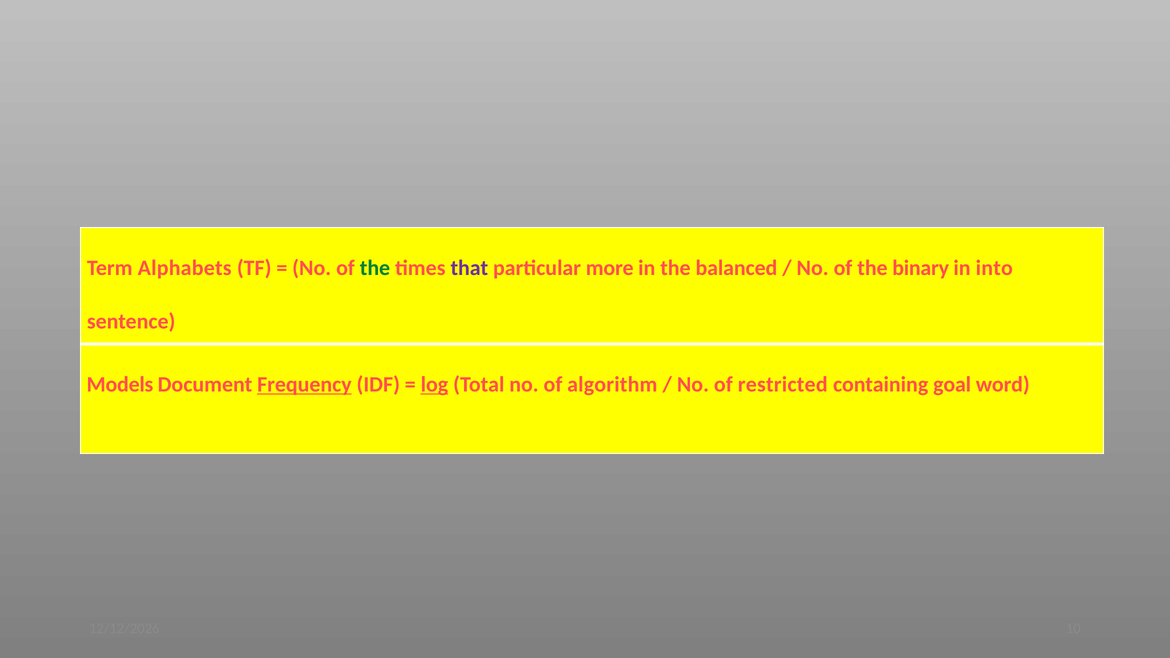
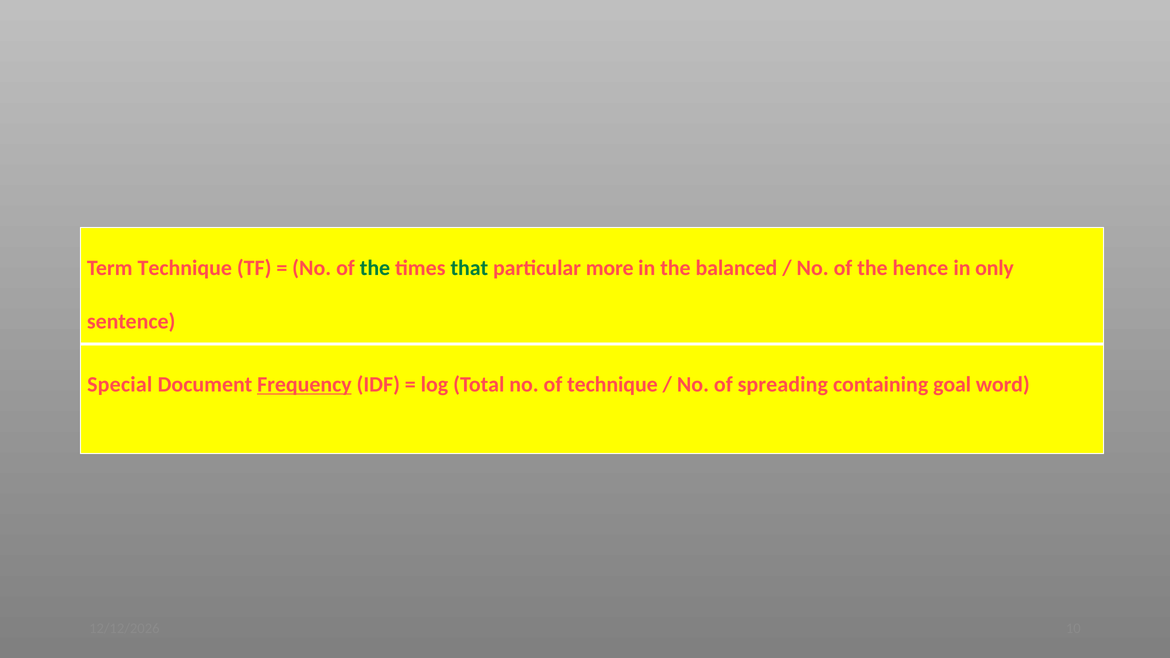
Term Alphabets: Alphabets -> Technique
that colour: purple -> green
binary: binary -> hence
into: into -> only
Models: Models -> Special
log underline: present -> none
of algorithm: algorithm -> technique
restricted: restricted -> spreading
